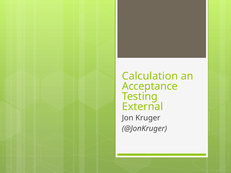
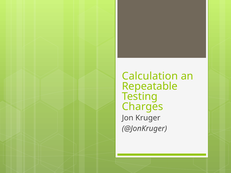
Acceptance: Acceptance -> Repeatable
External: External -> Charges
